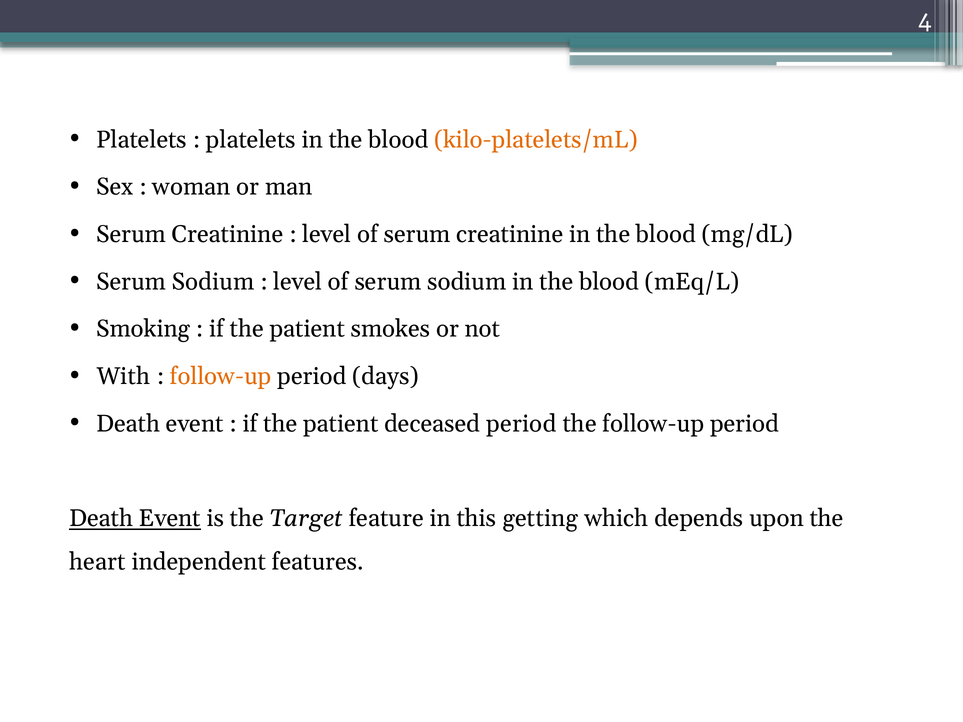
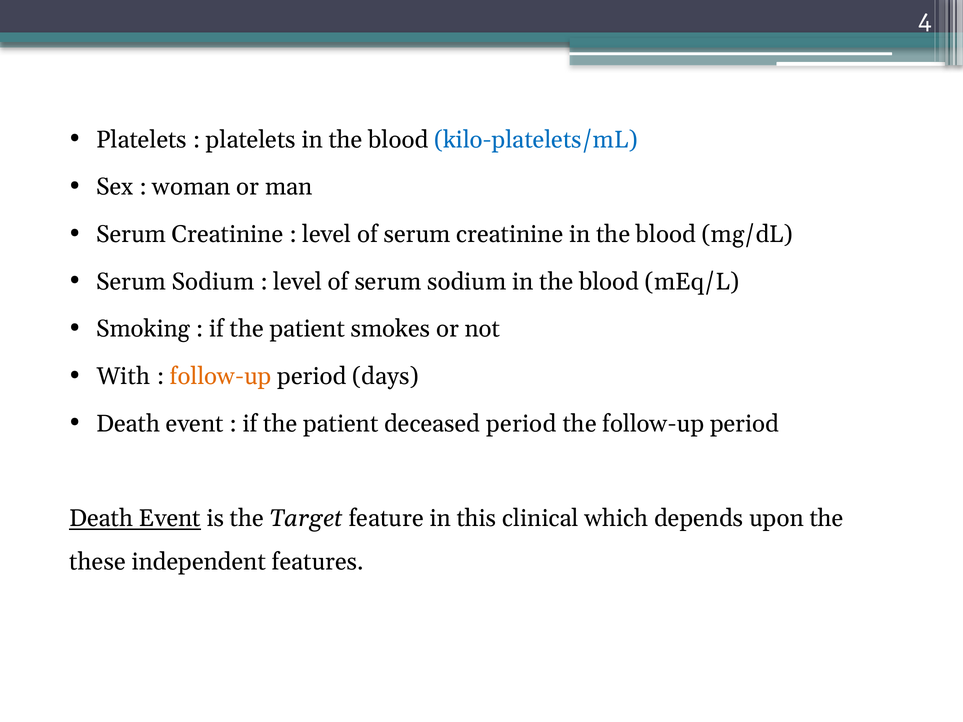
kilo-platelets/mL colour: orange -> blue
getting: getting -> clinical
heart: heart -> these
